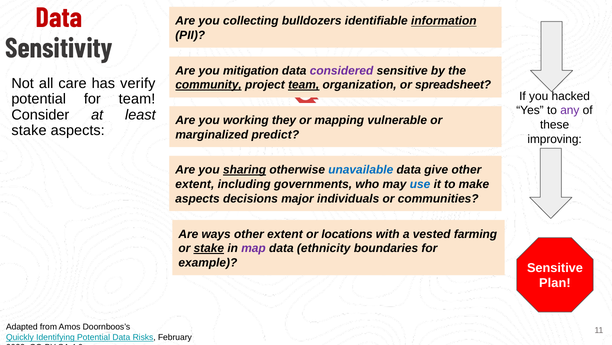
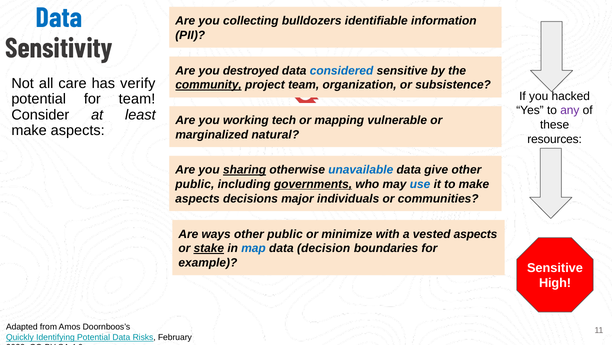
Data at (59, 18) colour: red -> blue
information underline: present -> none
mitigation: mitigation -> destroyed
considered colour: purple -> blue
team at (304, 85) underline: present -> none
spreadsheet: spreadsheet -> subsistence
they: they -> tech
stake at (29, 130): stake -> make
predict: predict -> natural
improving: improving -> resources
extent at (195, 184): extent -> public
governments underline: none -> present
extent at (285, 234): extent -> public
locations: locations -> minimize
vested farming: farming -> aspects
map colour: purple -> blue
ethnicity: ethnicity -> decision
Plan: Plan -> High
